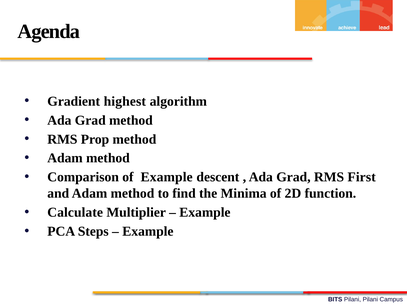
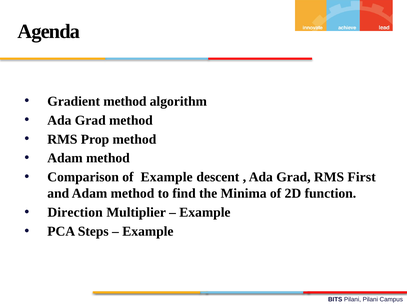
Gradient highest: highest -> method
Calculate: Calculate -> Direction
